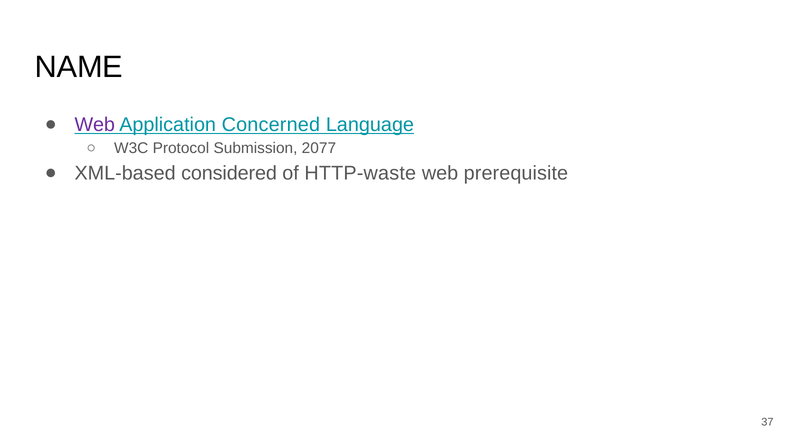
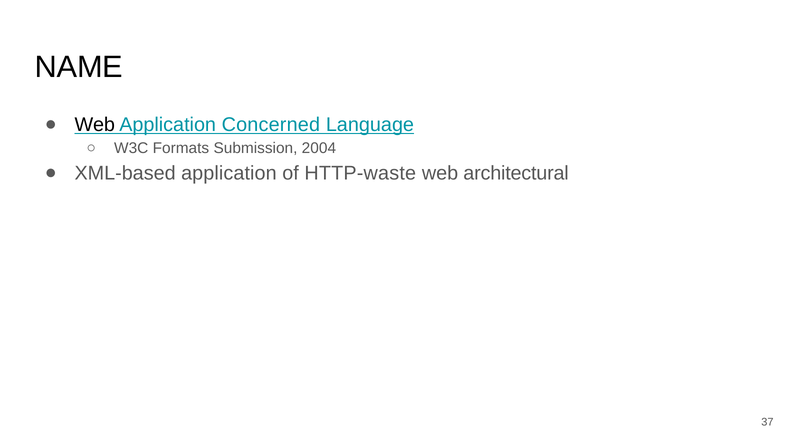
Web at (95, 125) colour: purple -> black
Protocol: Protocol -> Formats
2077: 2077 -> 2004
XML-based considered: considered -> application
prerequisite: prerequisite -> architectural
